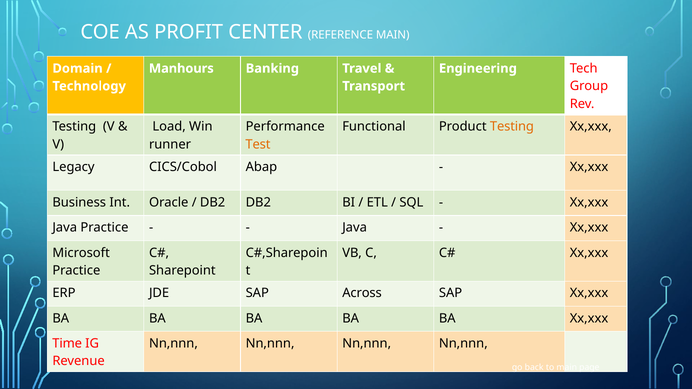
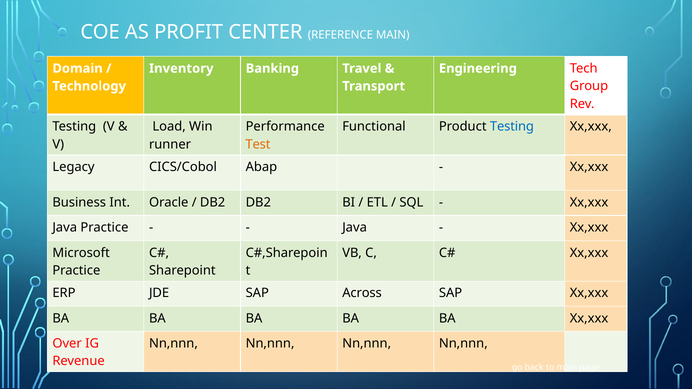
Manhours: Manhours -> Inventory
Testing at (512, 127) colour: orange -> blue
Time: Time -> Over
